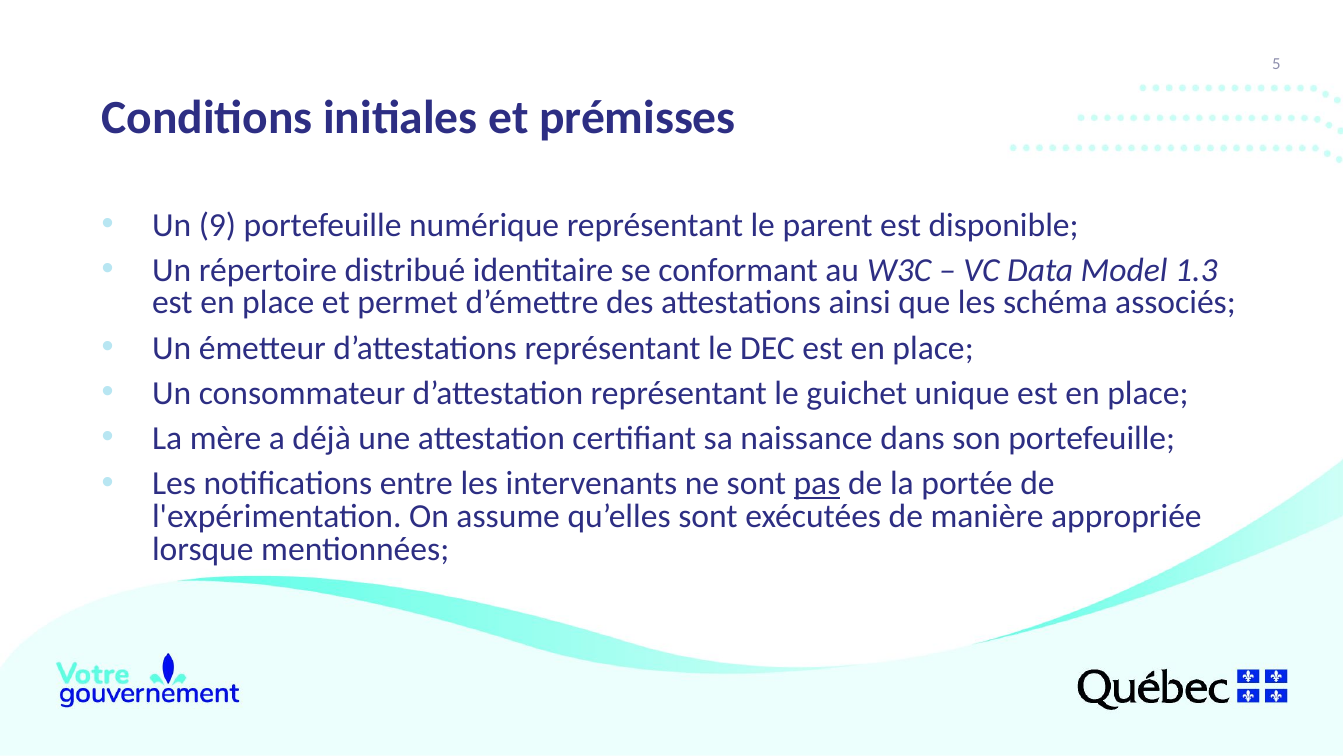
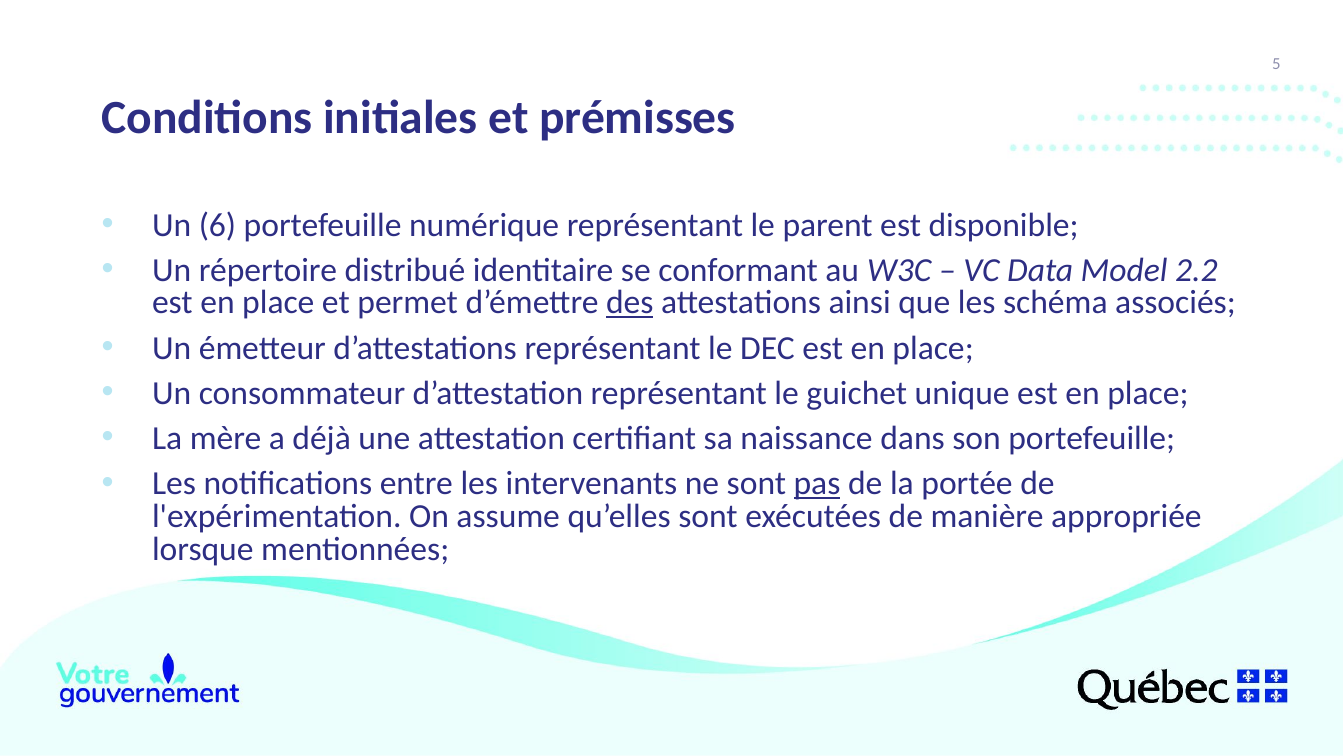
9: 9 -> 6
1.3: 1.3 -> 2.2
des underline: none -> present
